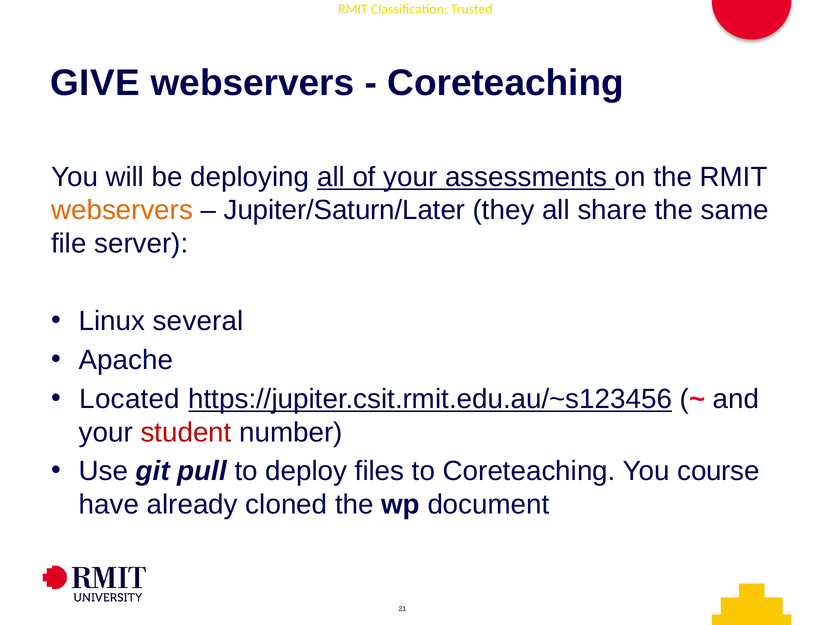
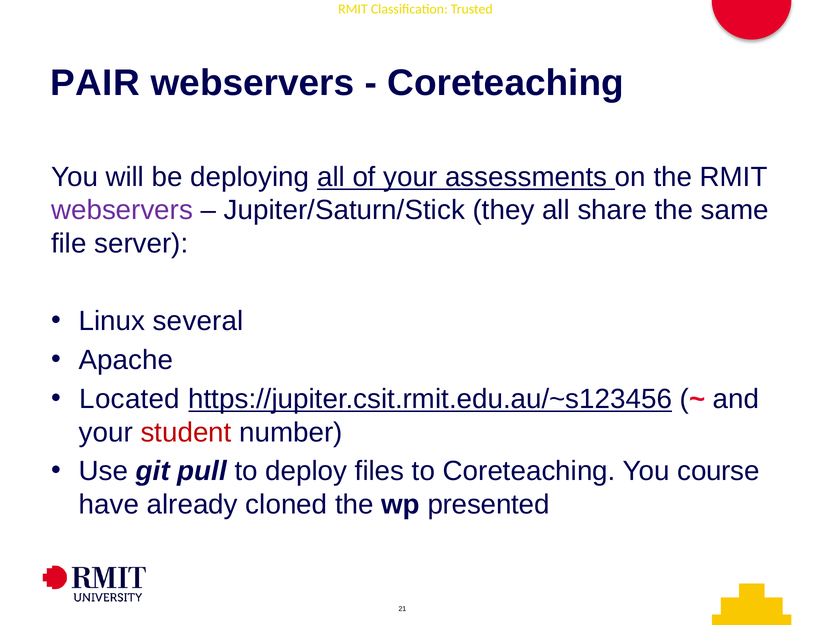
GIVE: GIVE -> PAIR
webservers at (122, 210) colour: orange -> purple
Jupiter/Saturn/Later: Jupiter/Saturn/Later -> Jupiter/Saturn/Stick
document: document -> presented
